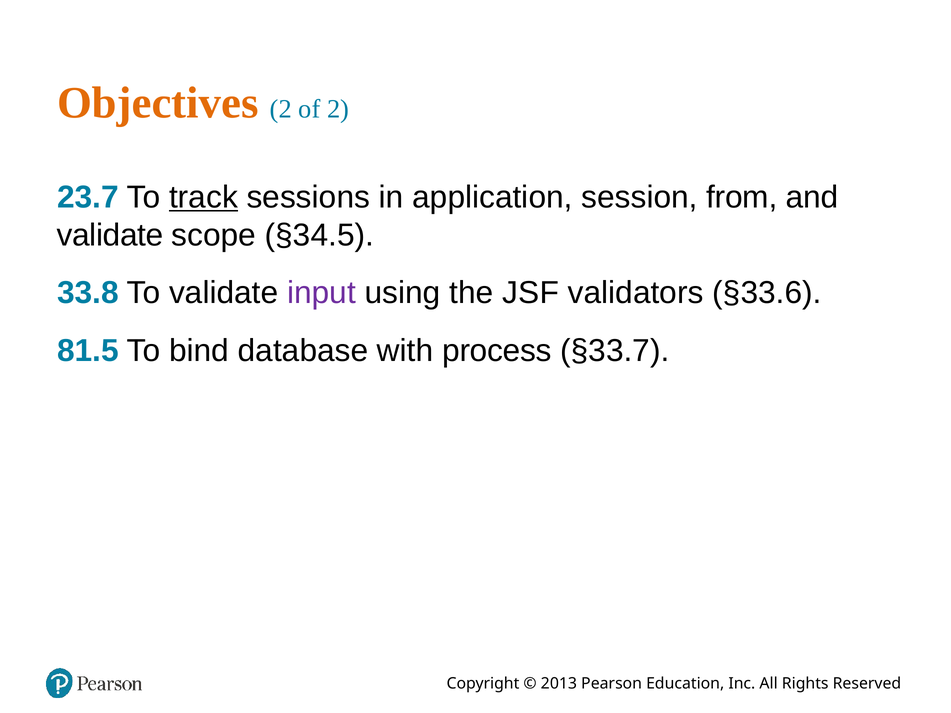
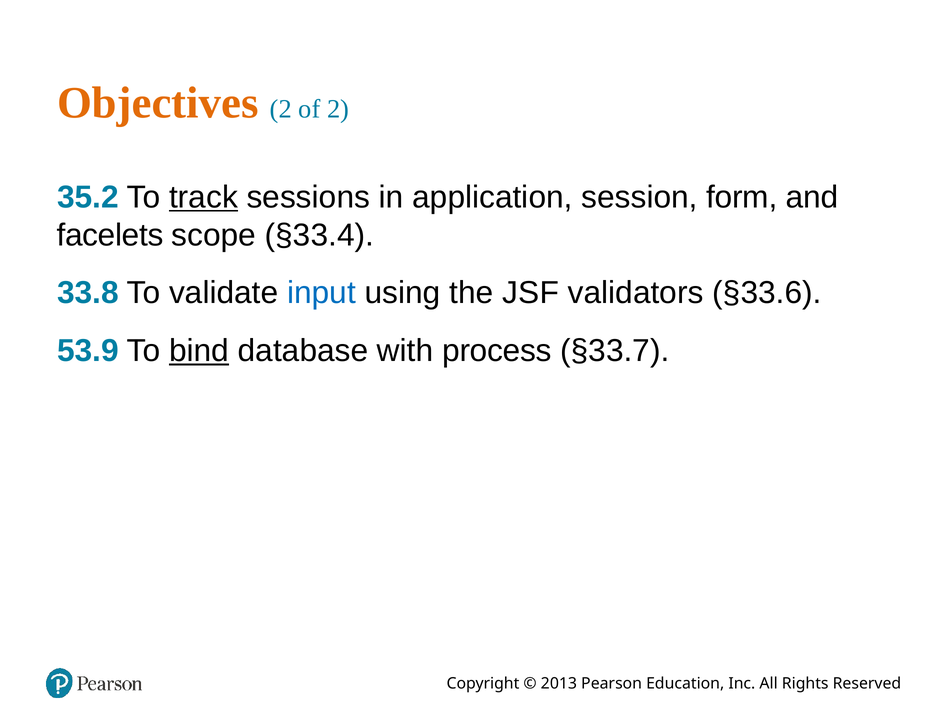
23.7: 23.7 -> 35.2
from: from -> form
validate at (110, 235): validate -> facelets
§34.5: §34.5 -> §33.4
input colour: purple -> blue
81.5: 81.5 -> 53.9
bind underline: none -> present
